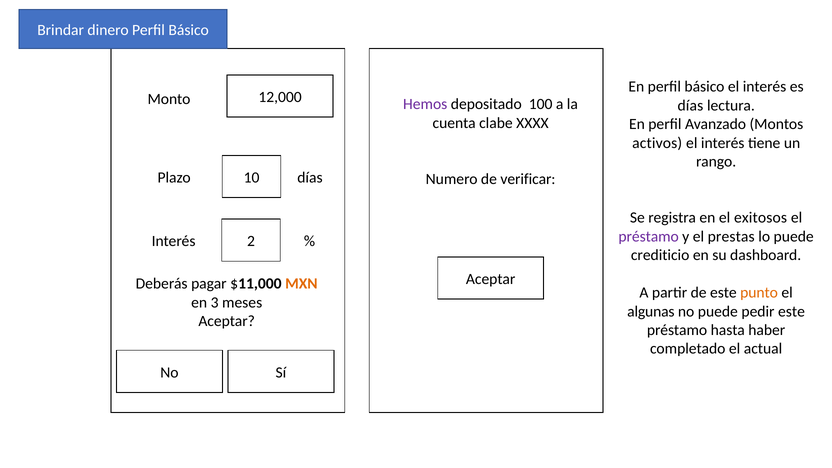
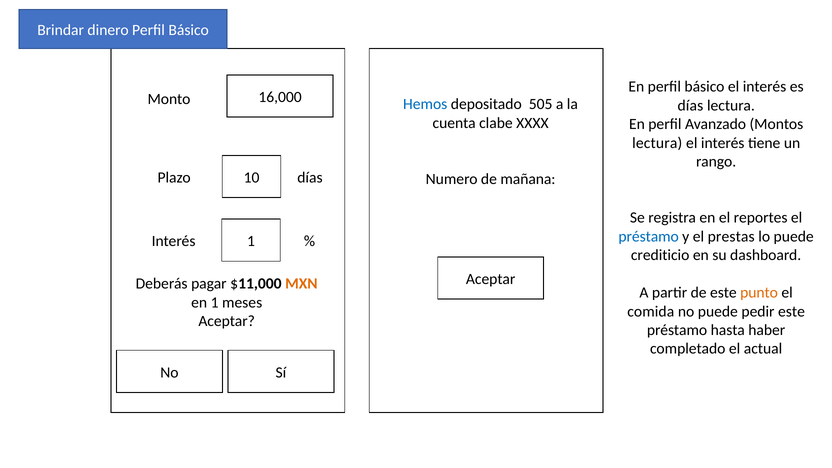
12,000: 12,000 -> 16,000
Hemos colour: purple -> blue
100: 100 -> 505
activos at (657, 143): activos -> lectura
verificar: verificar -> mañana
exitosos: exitosos -> reportes
préstamo at (649, 237) colour: purple -> blue
Interés 2: 2 -> 1
en 3: 3 -> 1
algunas: algunas -> comida
